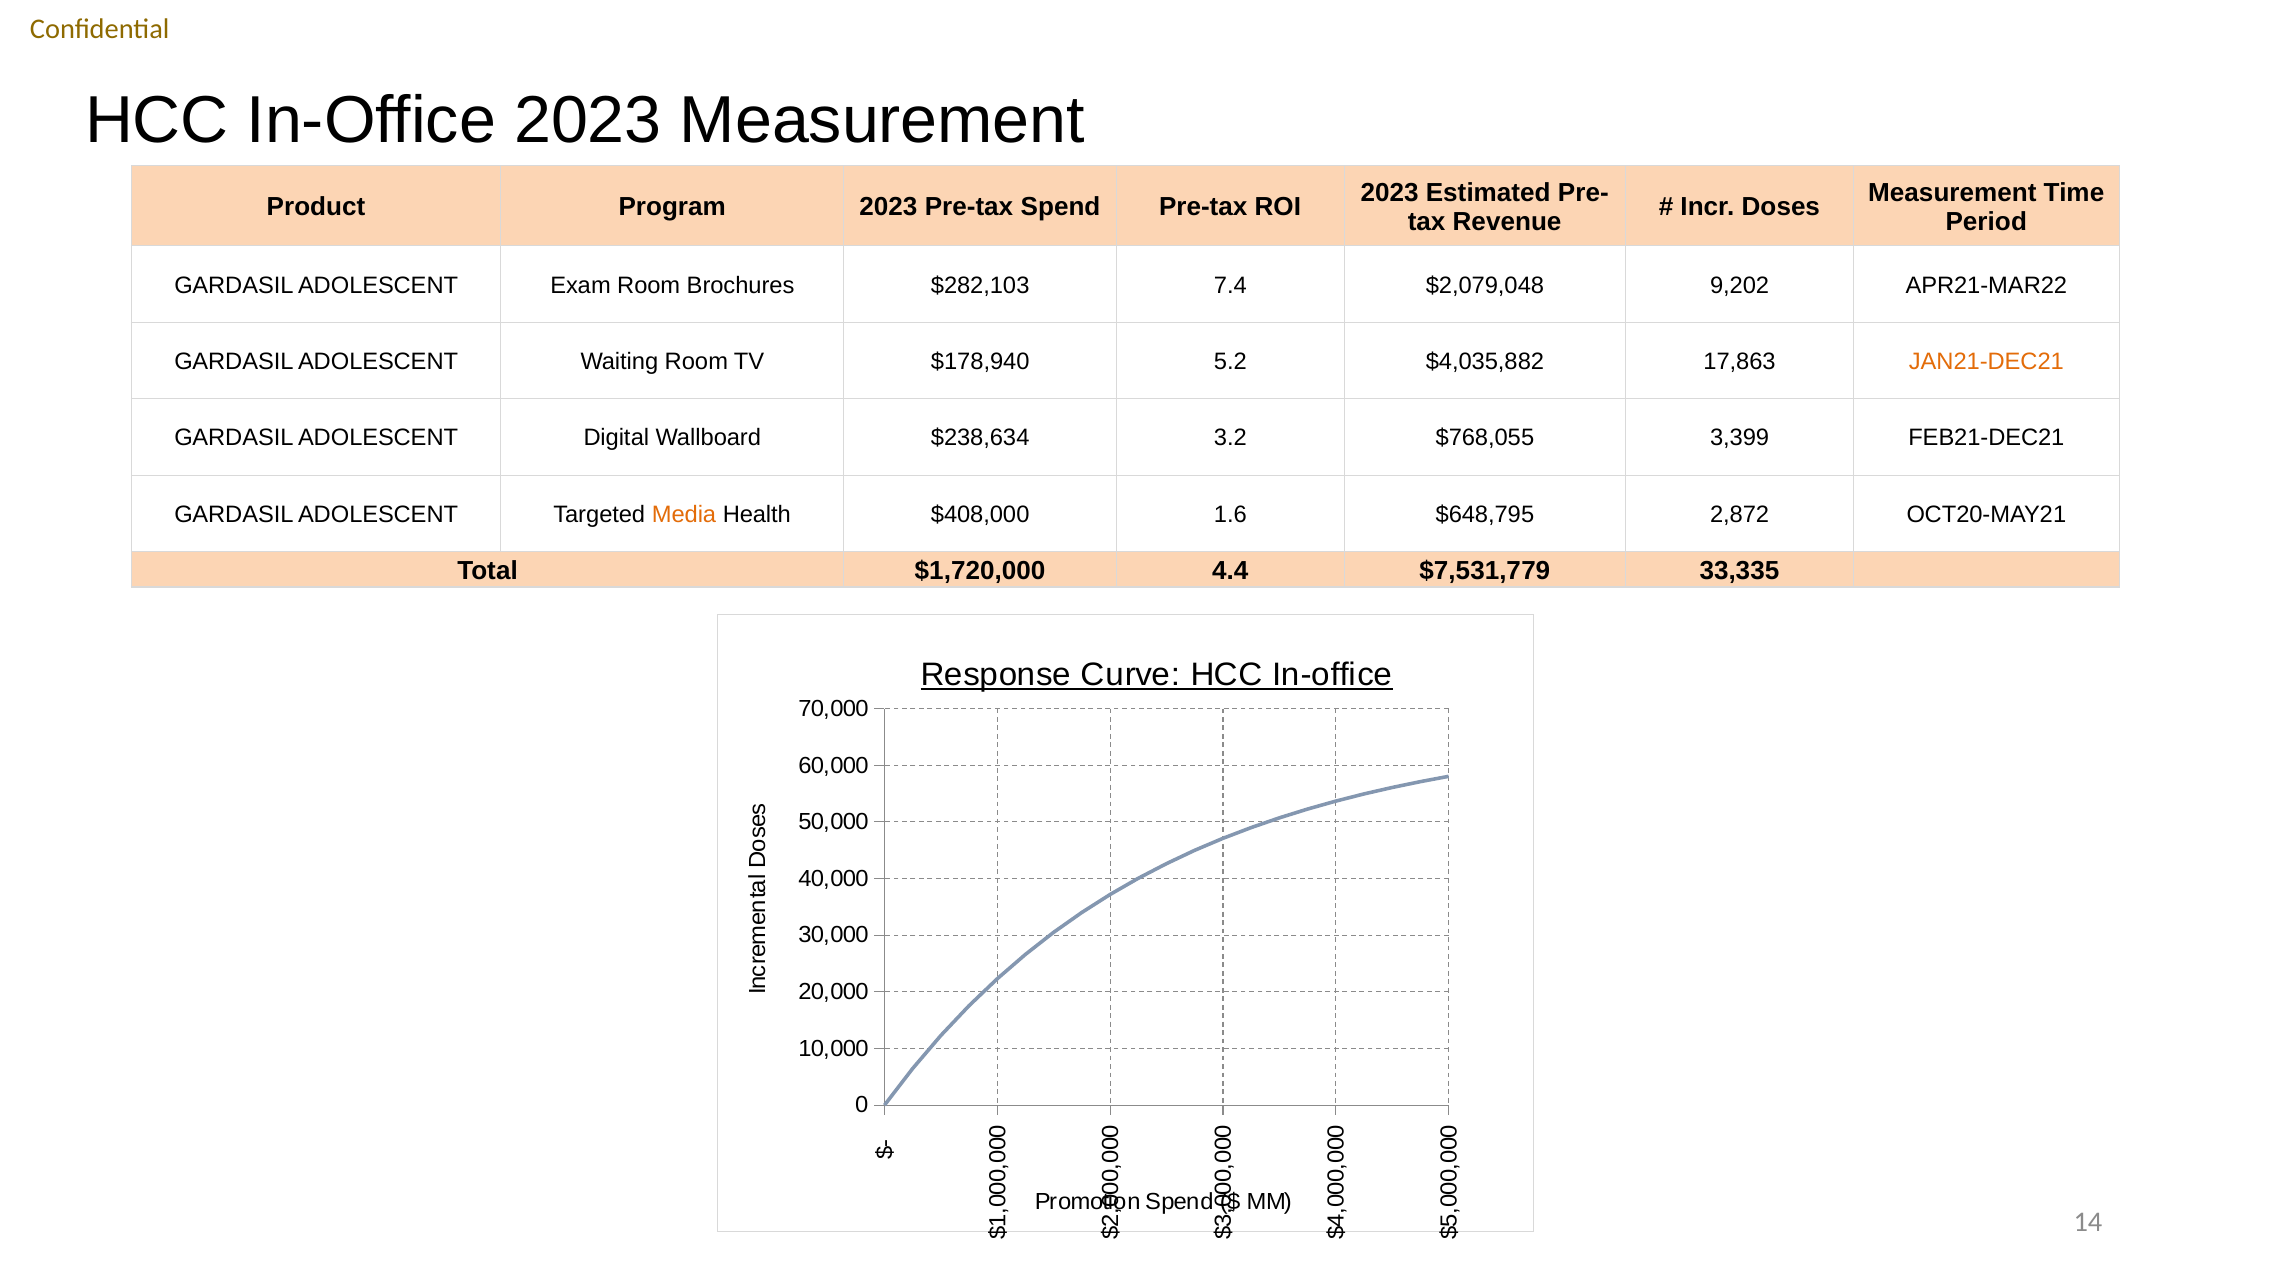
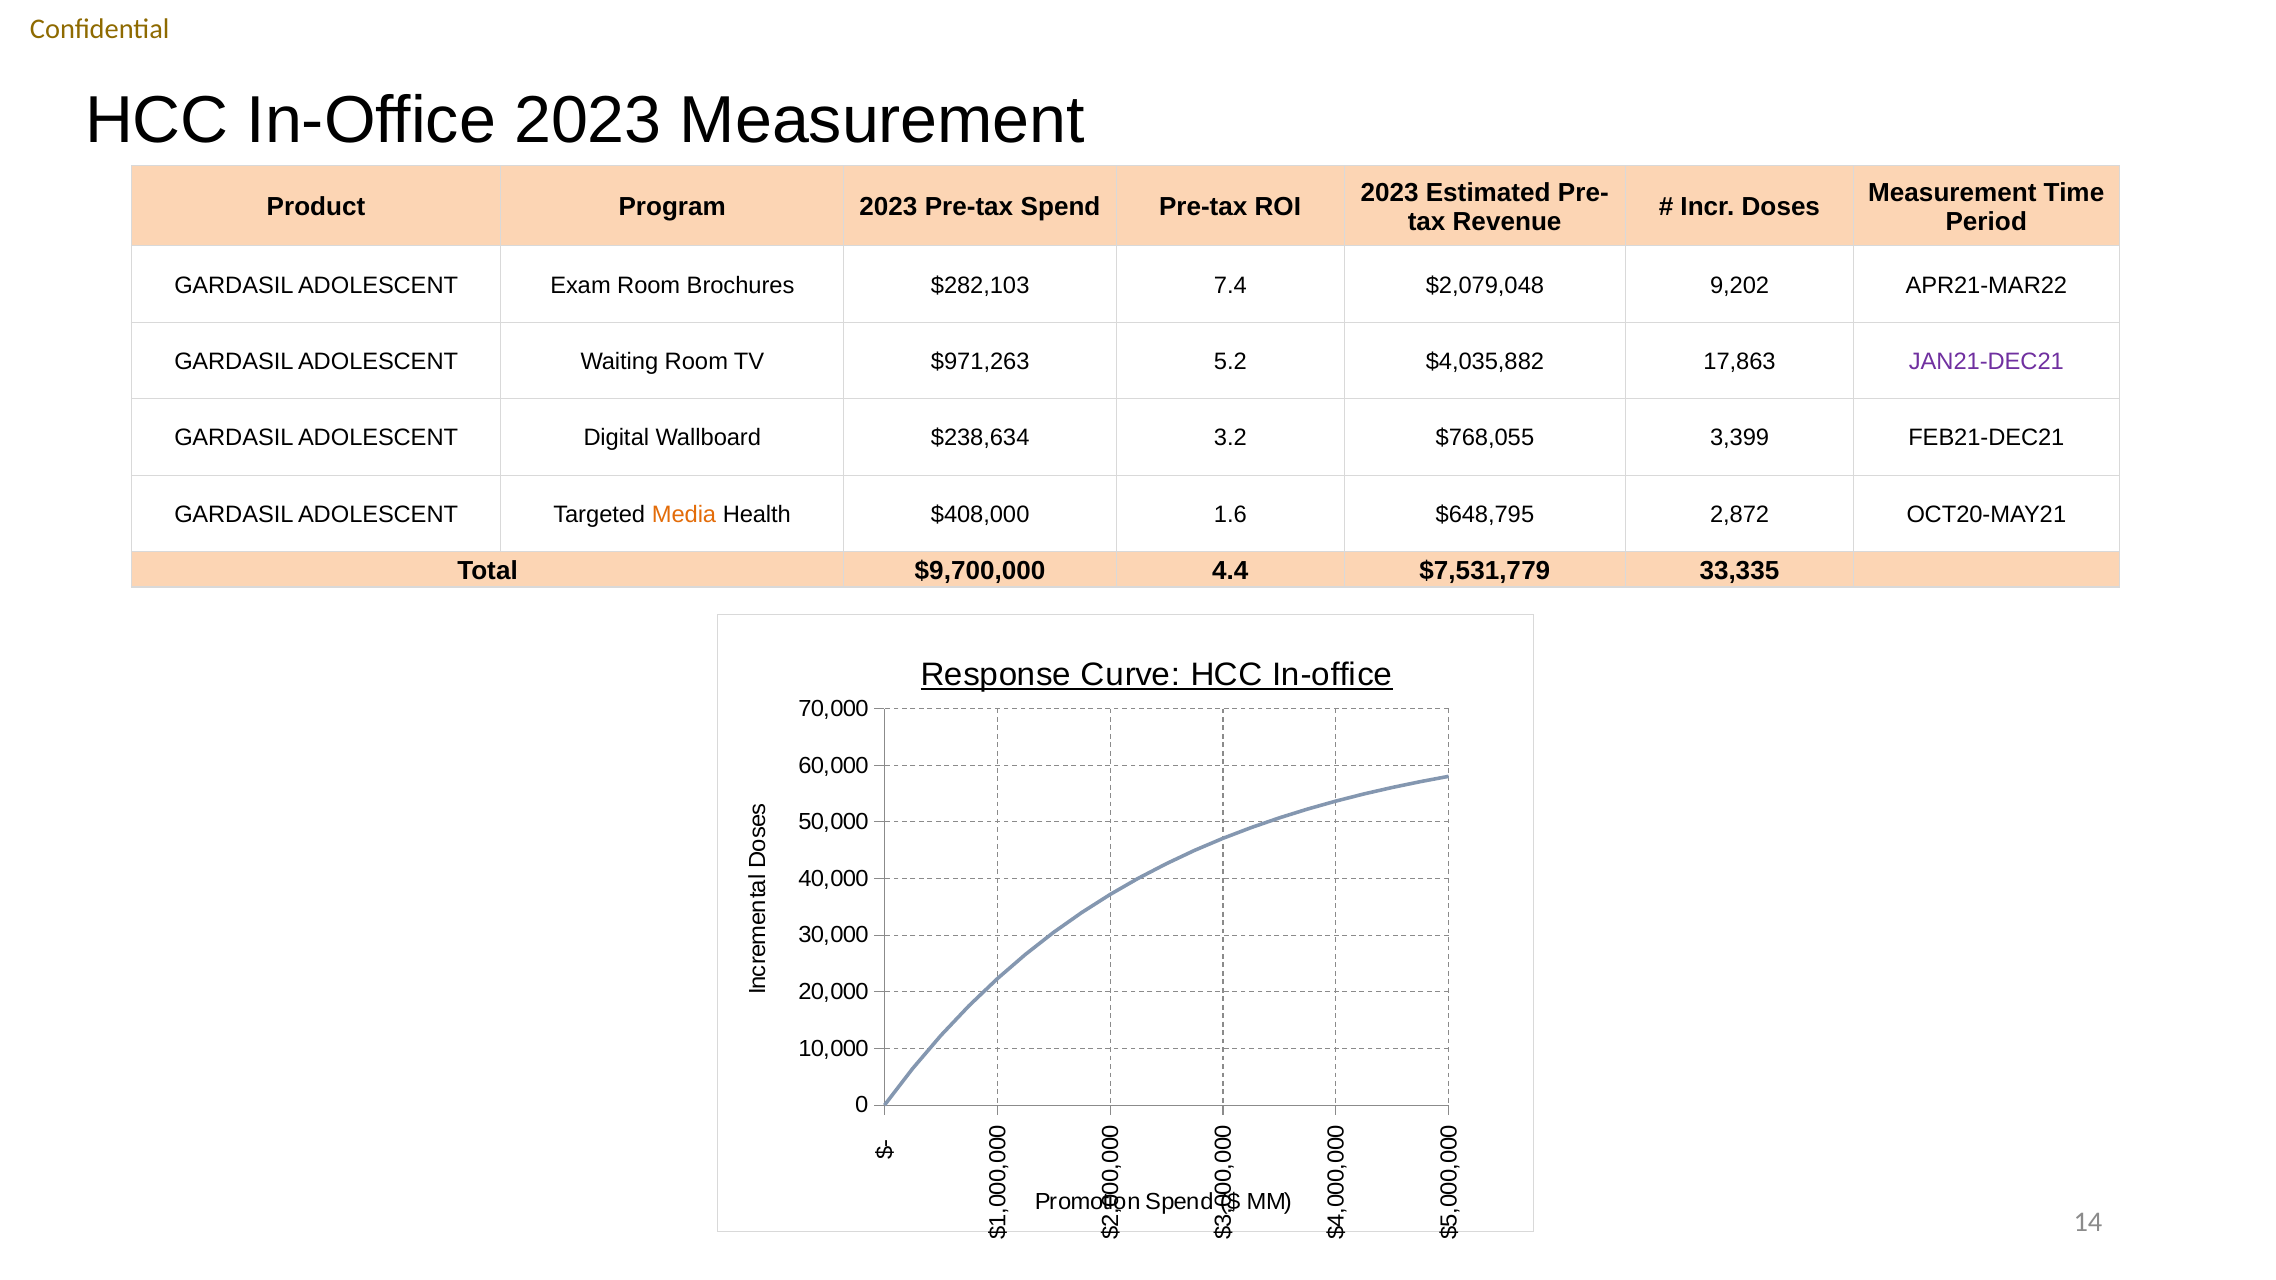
$178,940: $178,940 -> $971,263
JAN21-DEC21 colour: orange -> purple
$1,720,000: $1,720,000 -> $9,700,000
